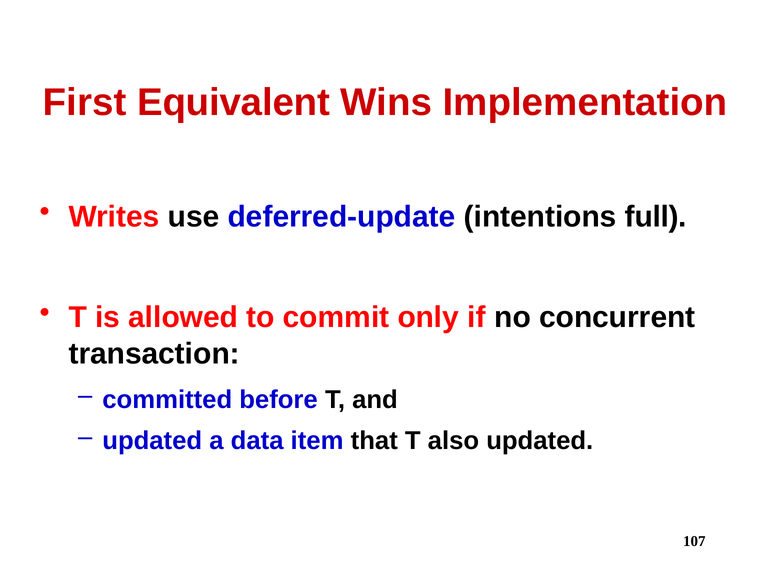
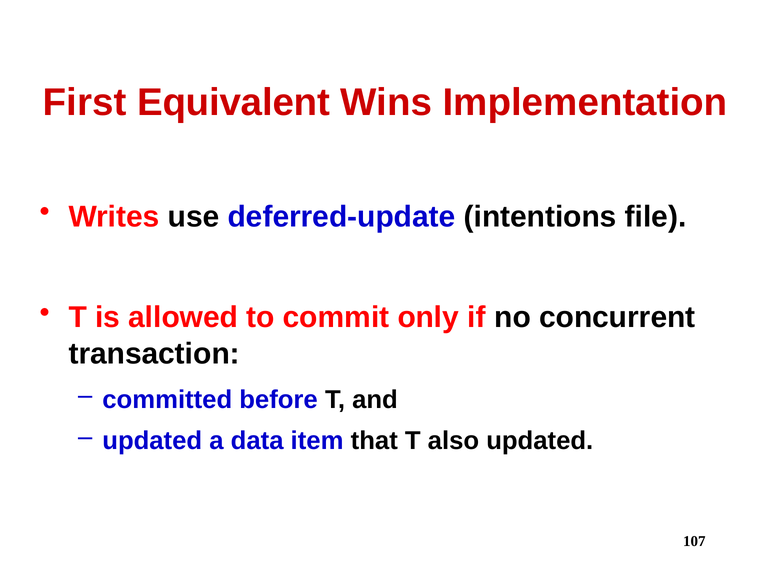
full: full -> file
